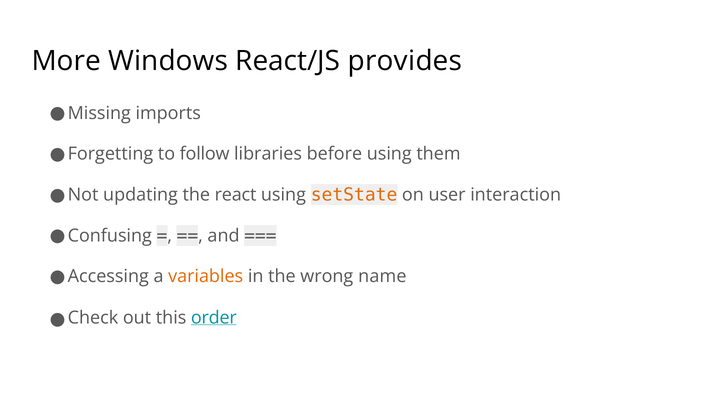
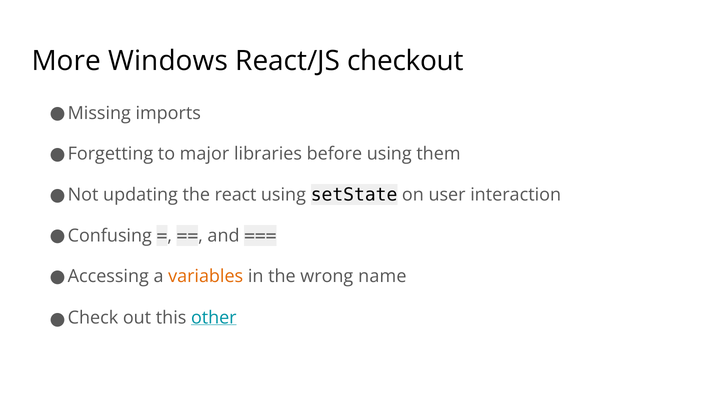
provides: provides -> checkout
follow: follow -> major
setState colour: orange -> black
order: order -> other
